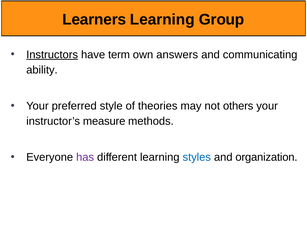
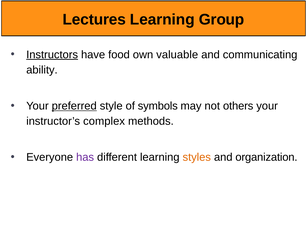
Learners: Learners -> Lectures
term: term -> food
answers: answers -> valuable
preferred underline: none -> present
theories: theories -> symbols
measure: measure -> complex
styles colour: blue -> orange
